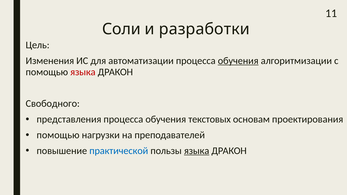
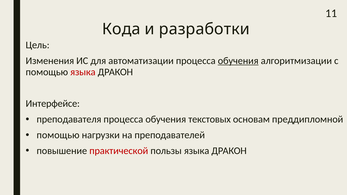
Соли: Соли -> Кода
Свободного: Свободного -> Интерфейсе
представления: представления -> преподавателя
проектирования: проектирования -> преддипломной
практической colour: blue -> red
языка at (197, 151) underline: present -> none
